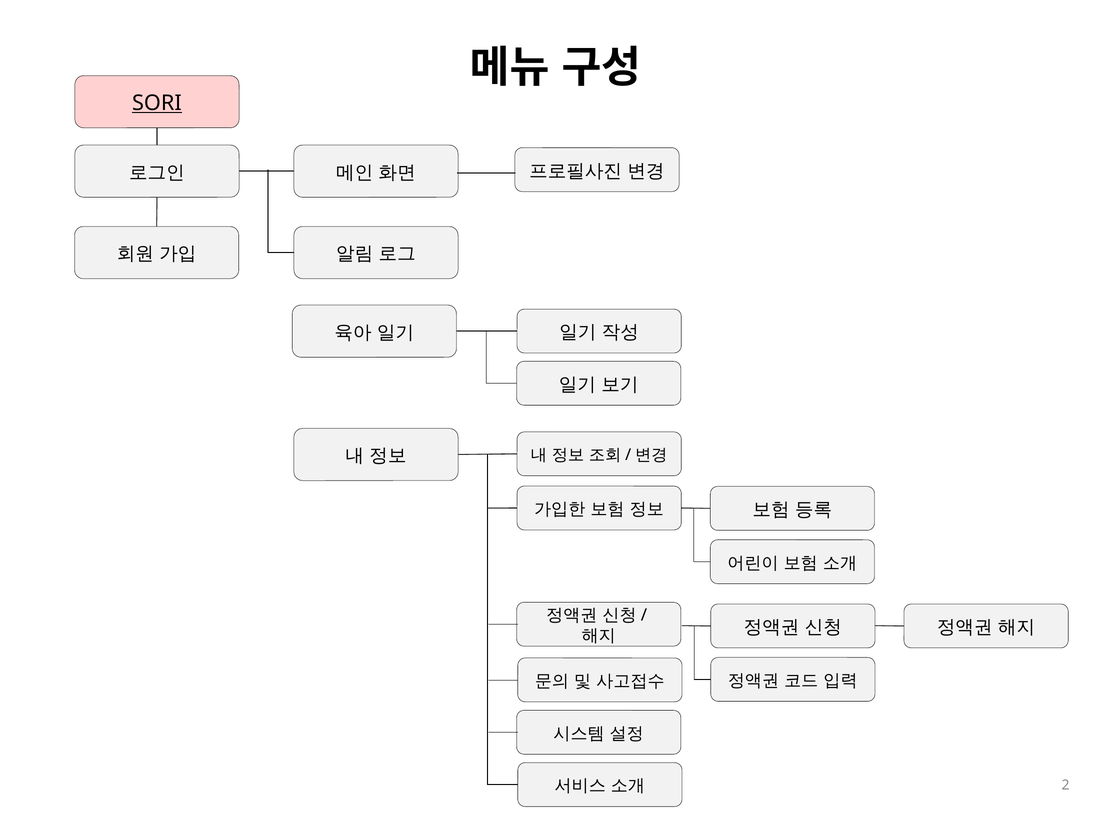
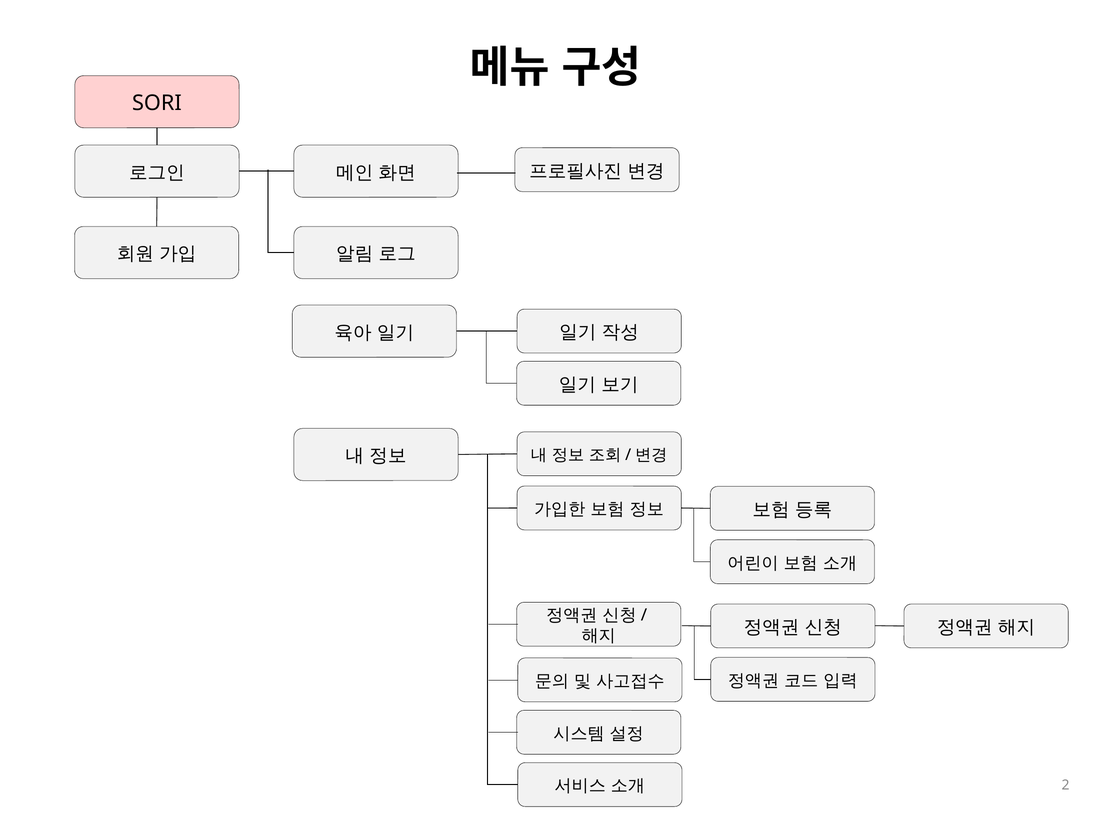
SORI underline: present -> none
